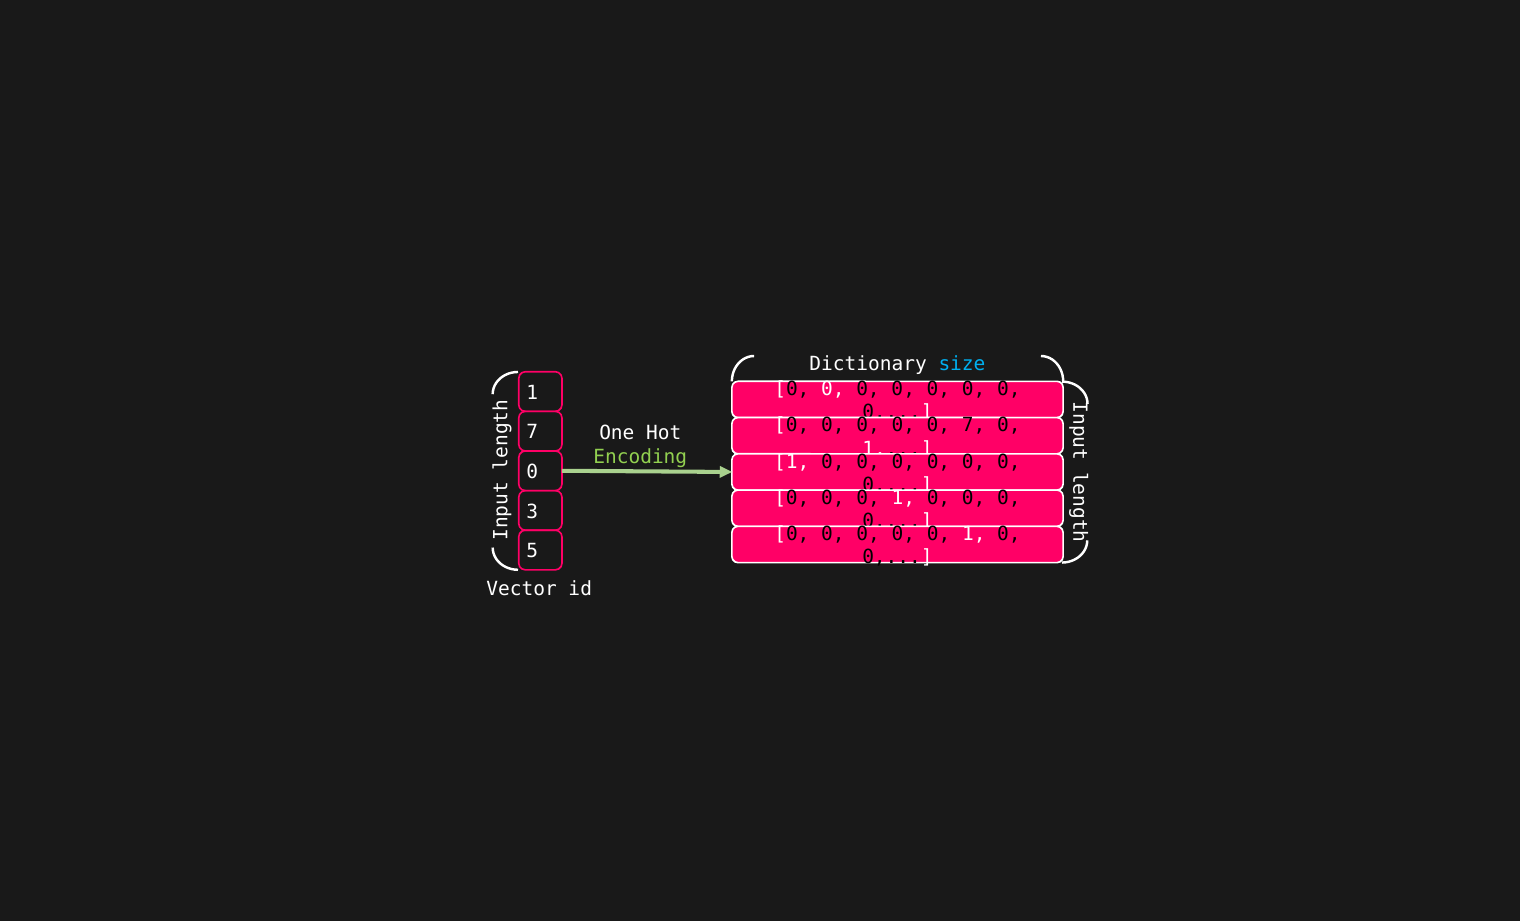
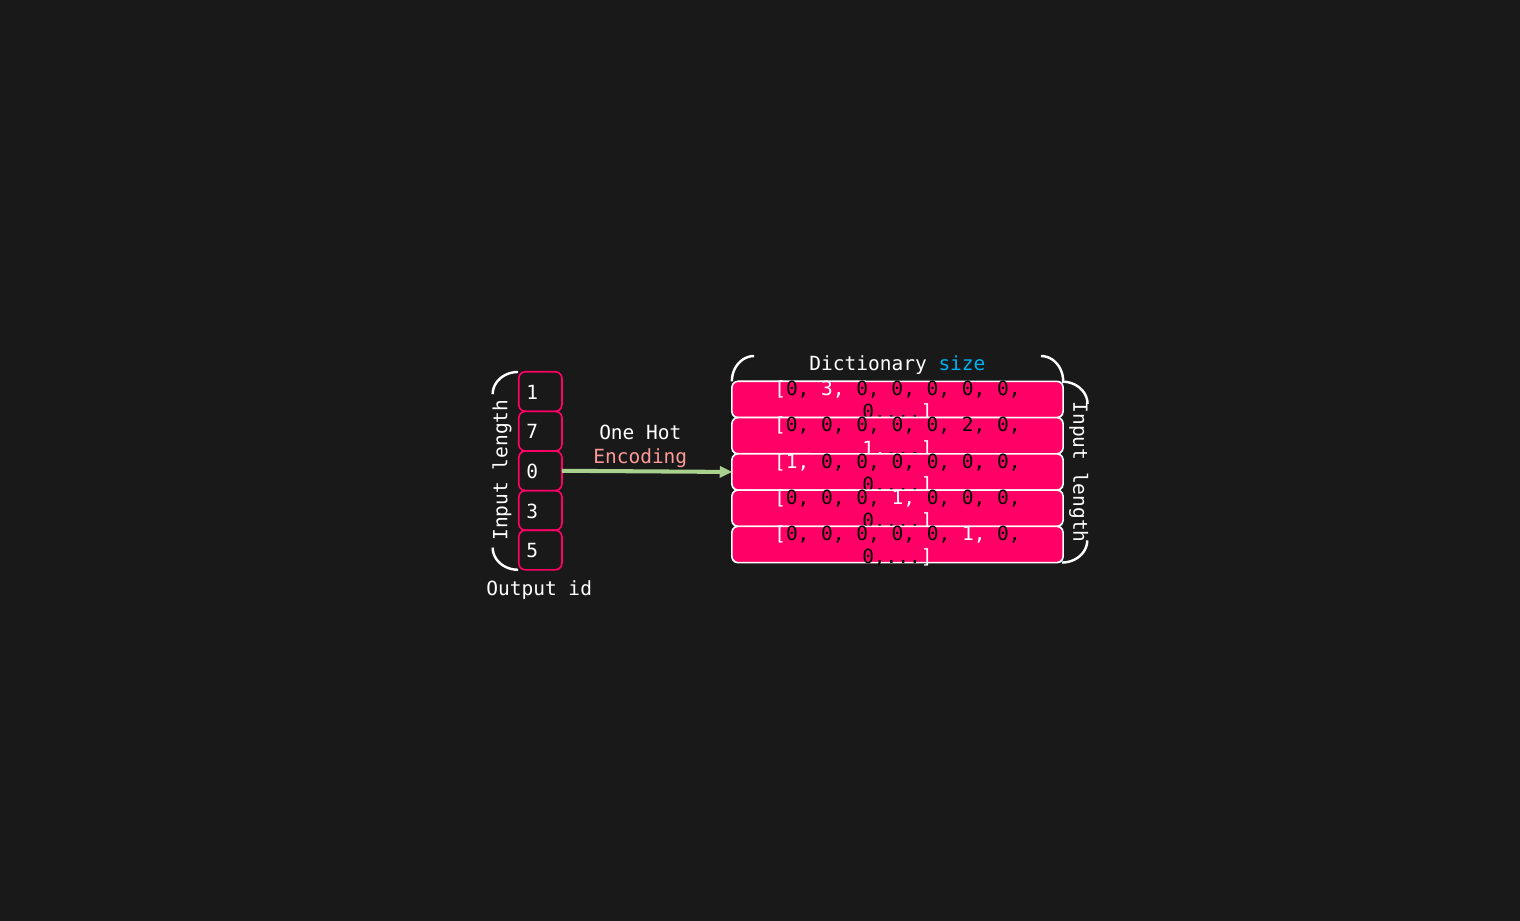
0 at (833, 389): 0 -> 3
0 7: 7 -> 2
Encoding colour: light green -> pink
Vector: Vector -> Output
